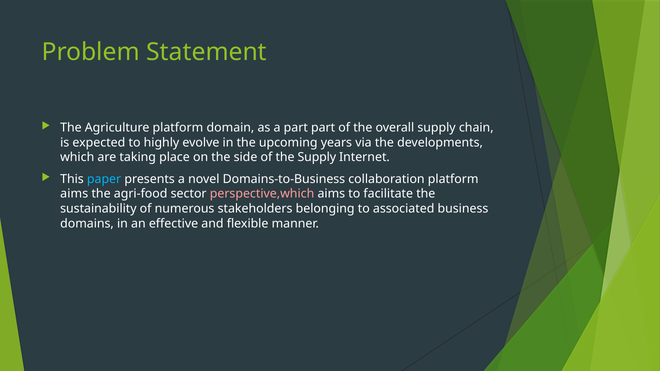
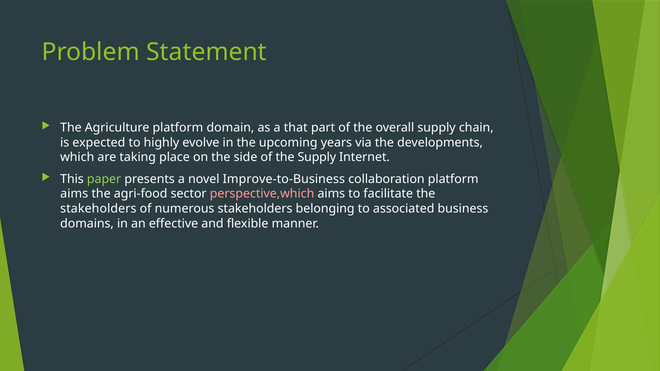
a part: part -> that
paper colour: light blue -> light green
Domains-to-Business: Domains-to-Business -> Improve-to-Business
sustainability at (98, 209): sustainability -> stakeholders
